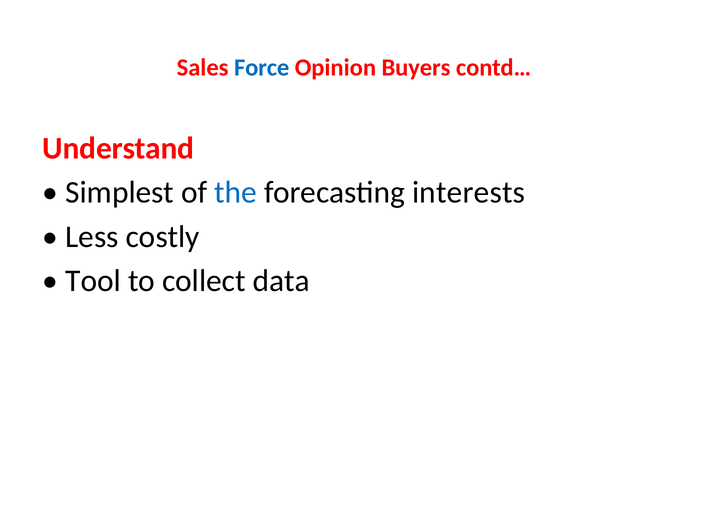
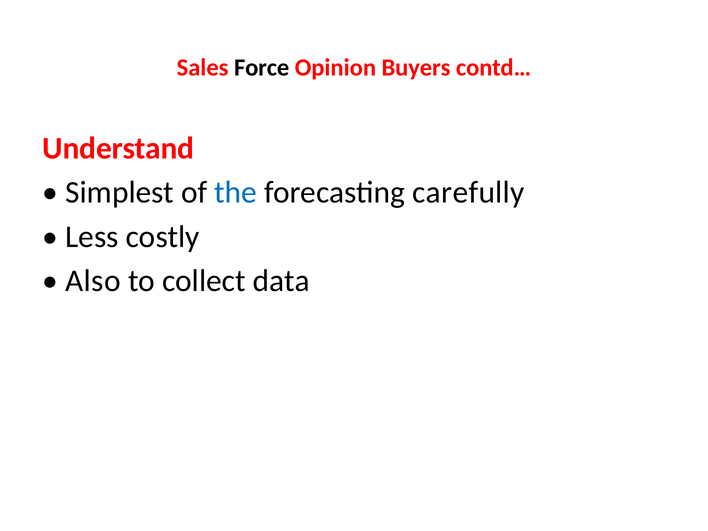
Force colour: blue -> black
interests: interests -> carefully
Tool: Tool -> Also
